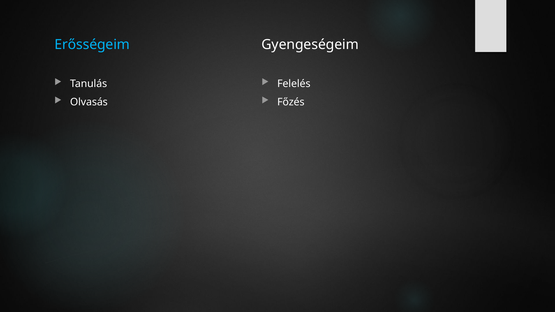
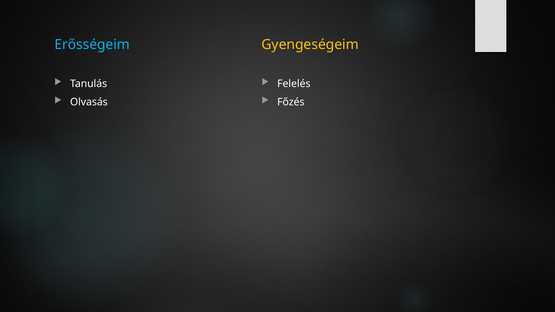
Gyengeségeim colour: white -> yellow
